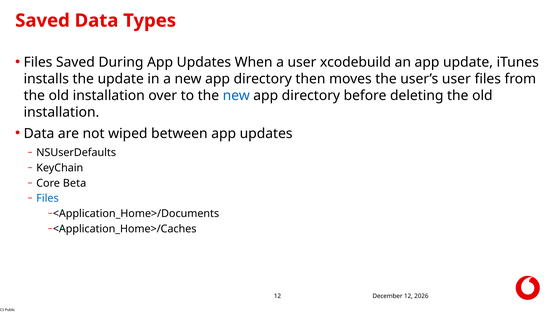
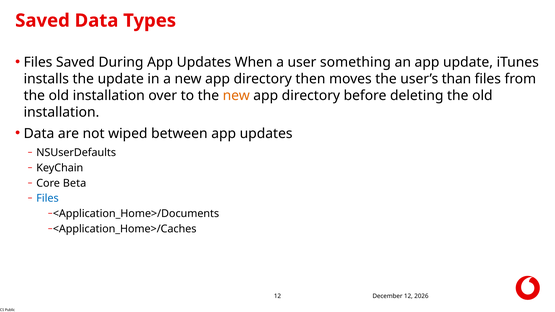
xcodebuild: xcodebuild -> something
user’s user: user -> than
new at (236, 96) colour: blue -> orange
